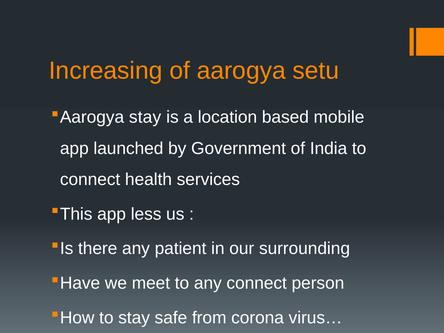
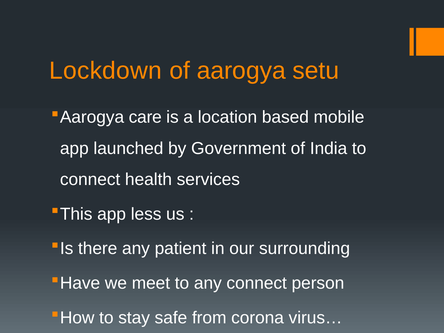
Increasing: Increasing -> Lockdown
stay at (145, 117): stay -> care
